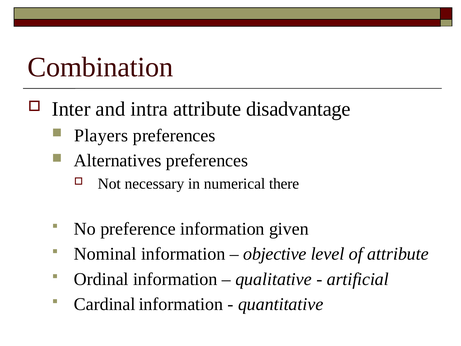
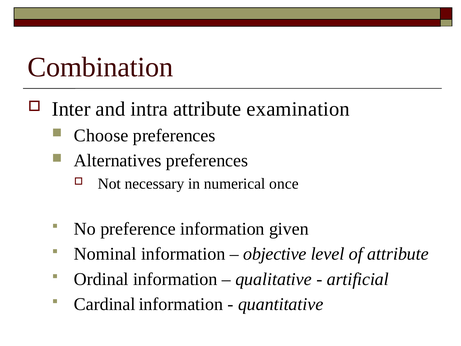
disadvantage: disadvantage -> examination
Players: Players -> Choose
there: there -> once
